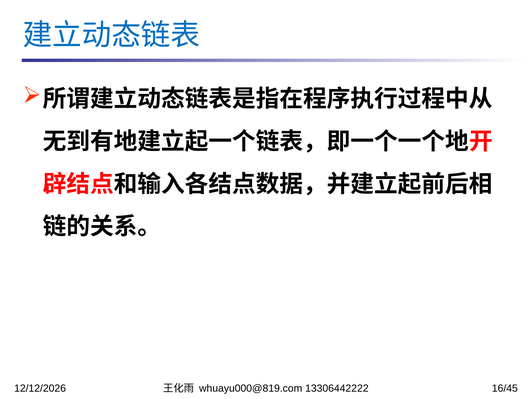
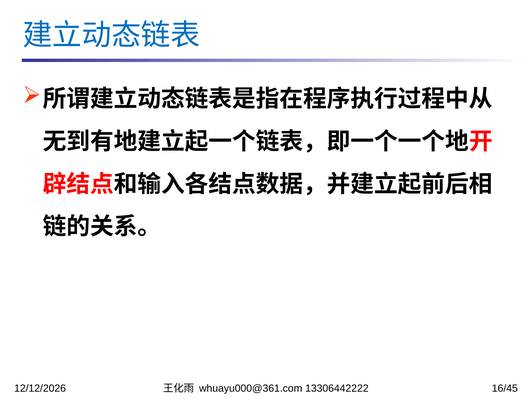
whuayu000@819.com: whuayu000@819.com -> whuayu000@361.com
